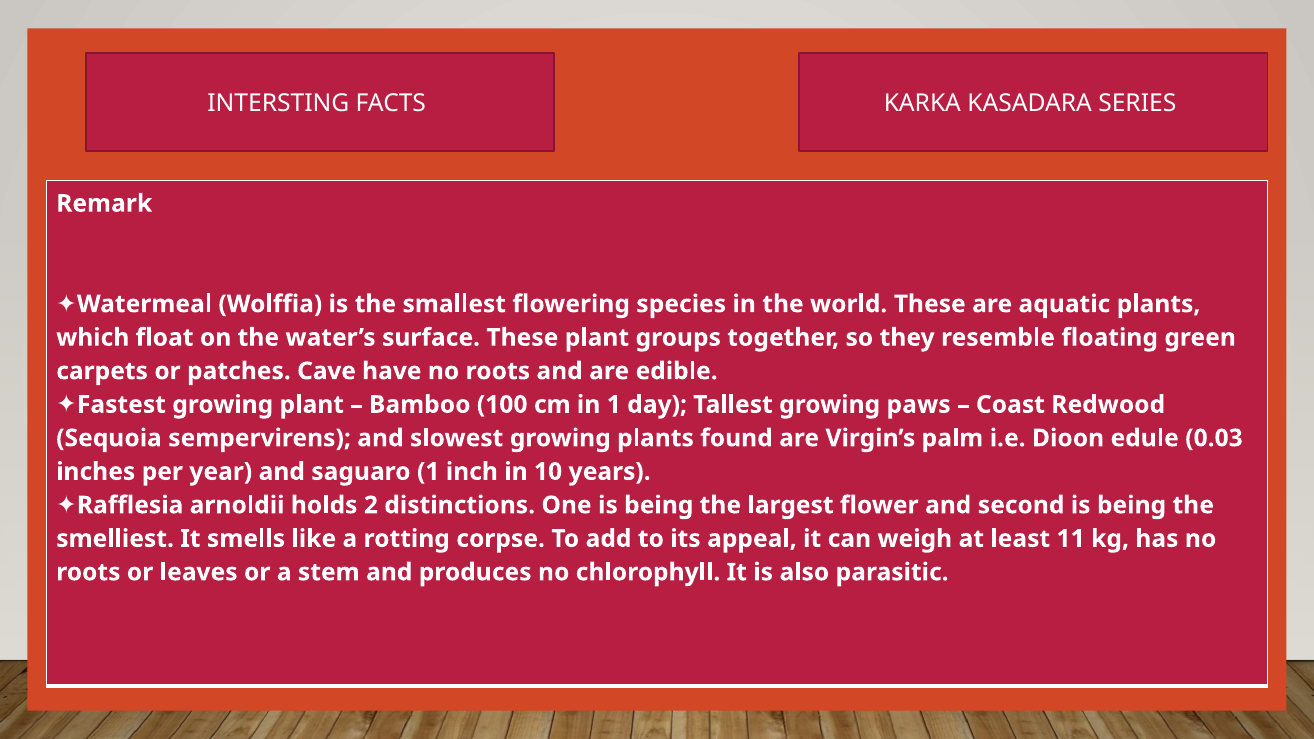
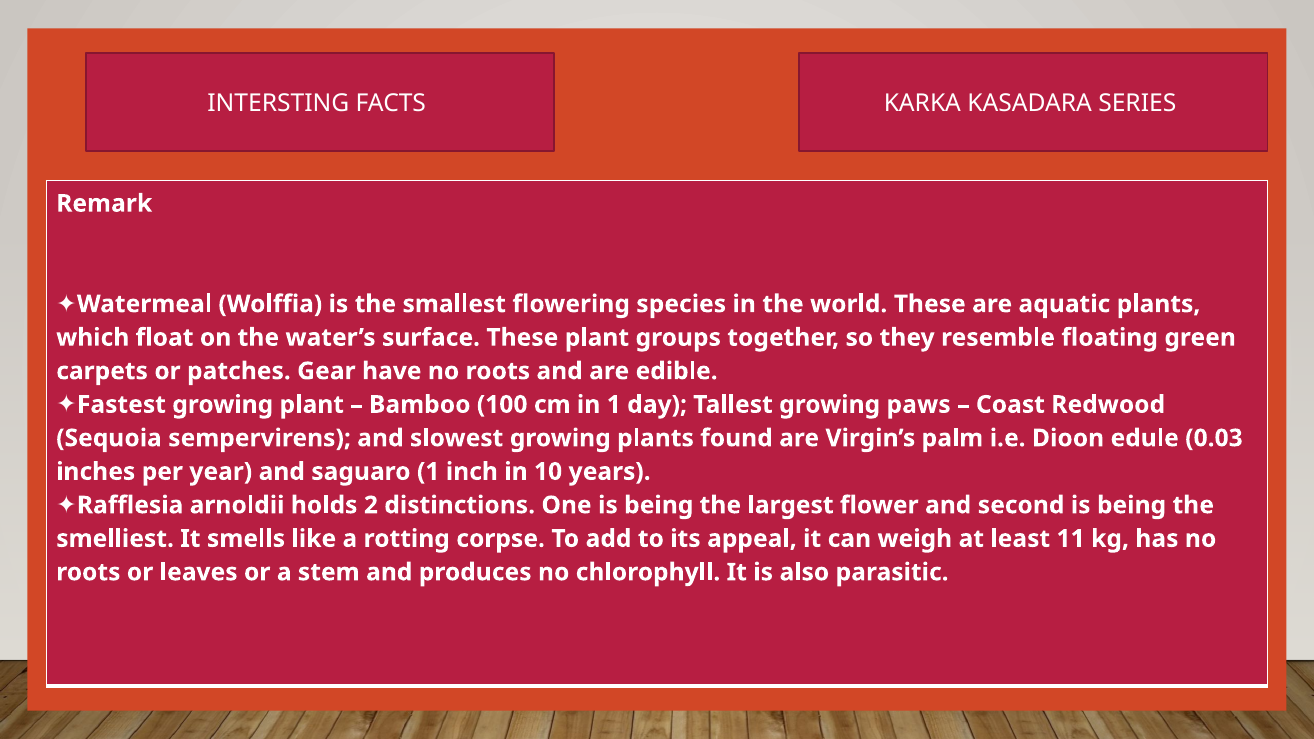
Cave: Cave -> Gear
